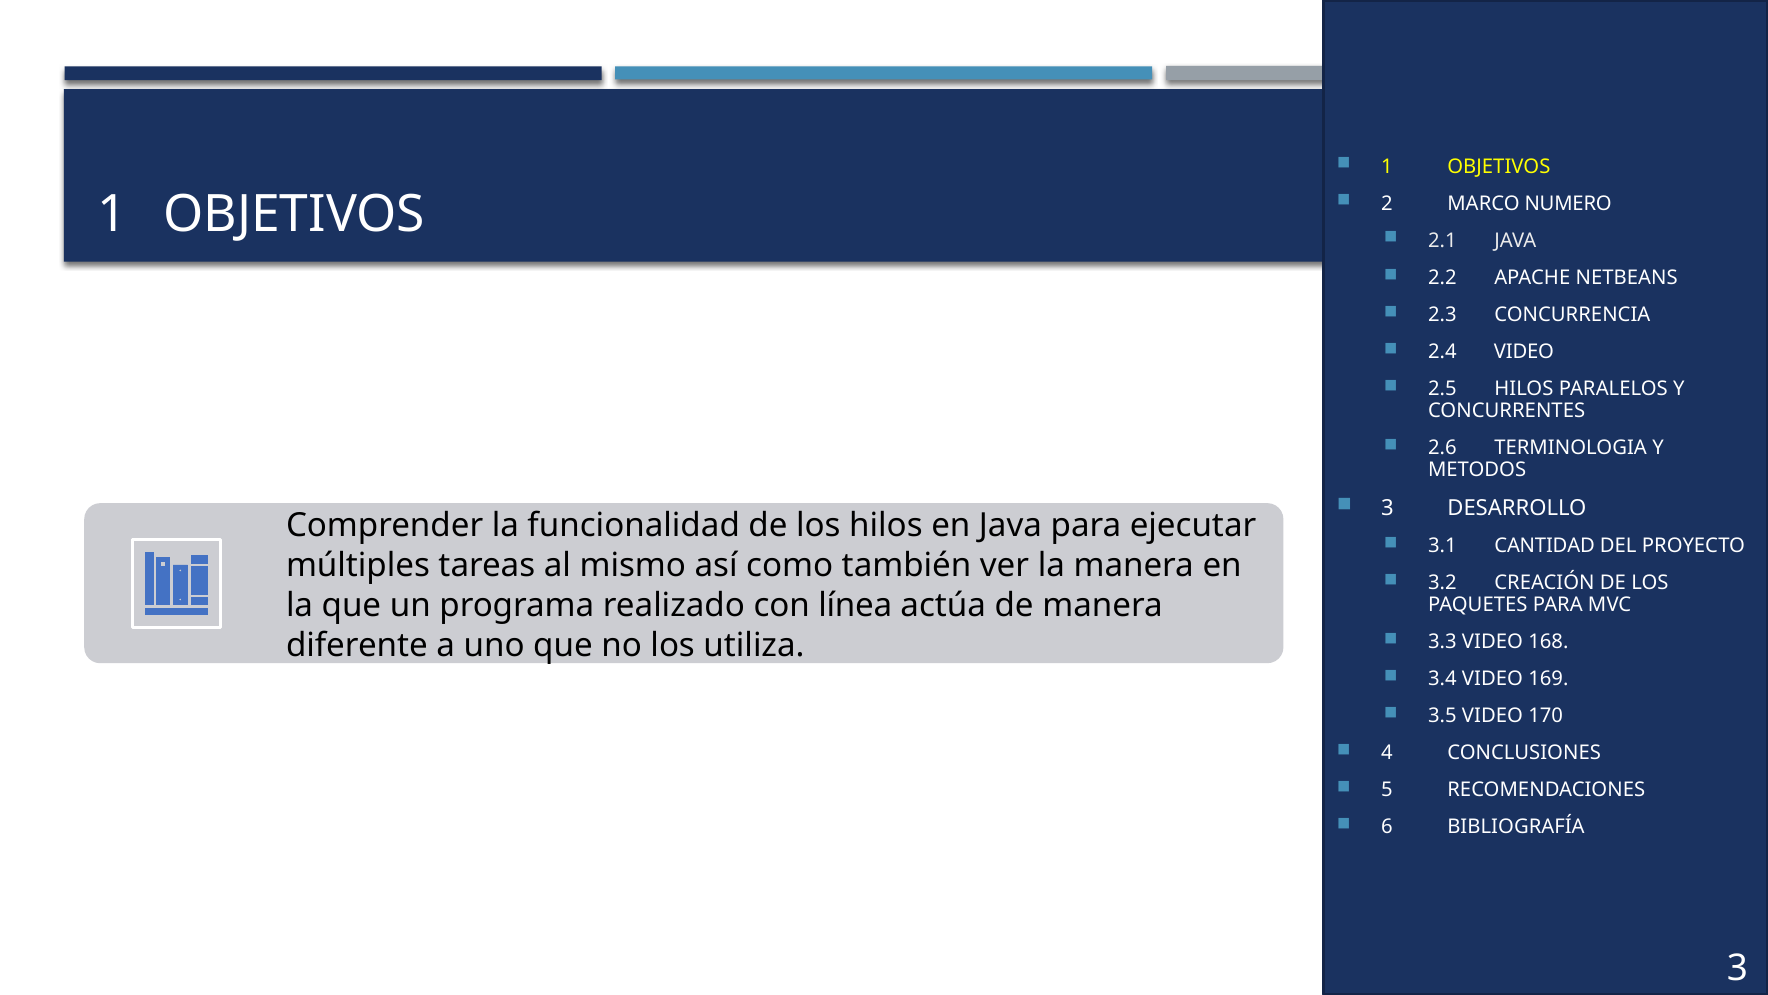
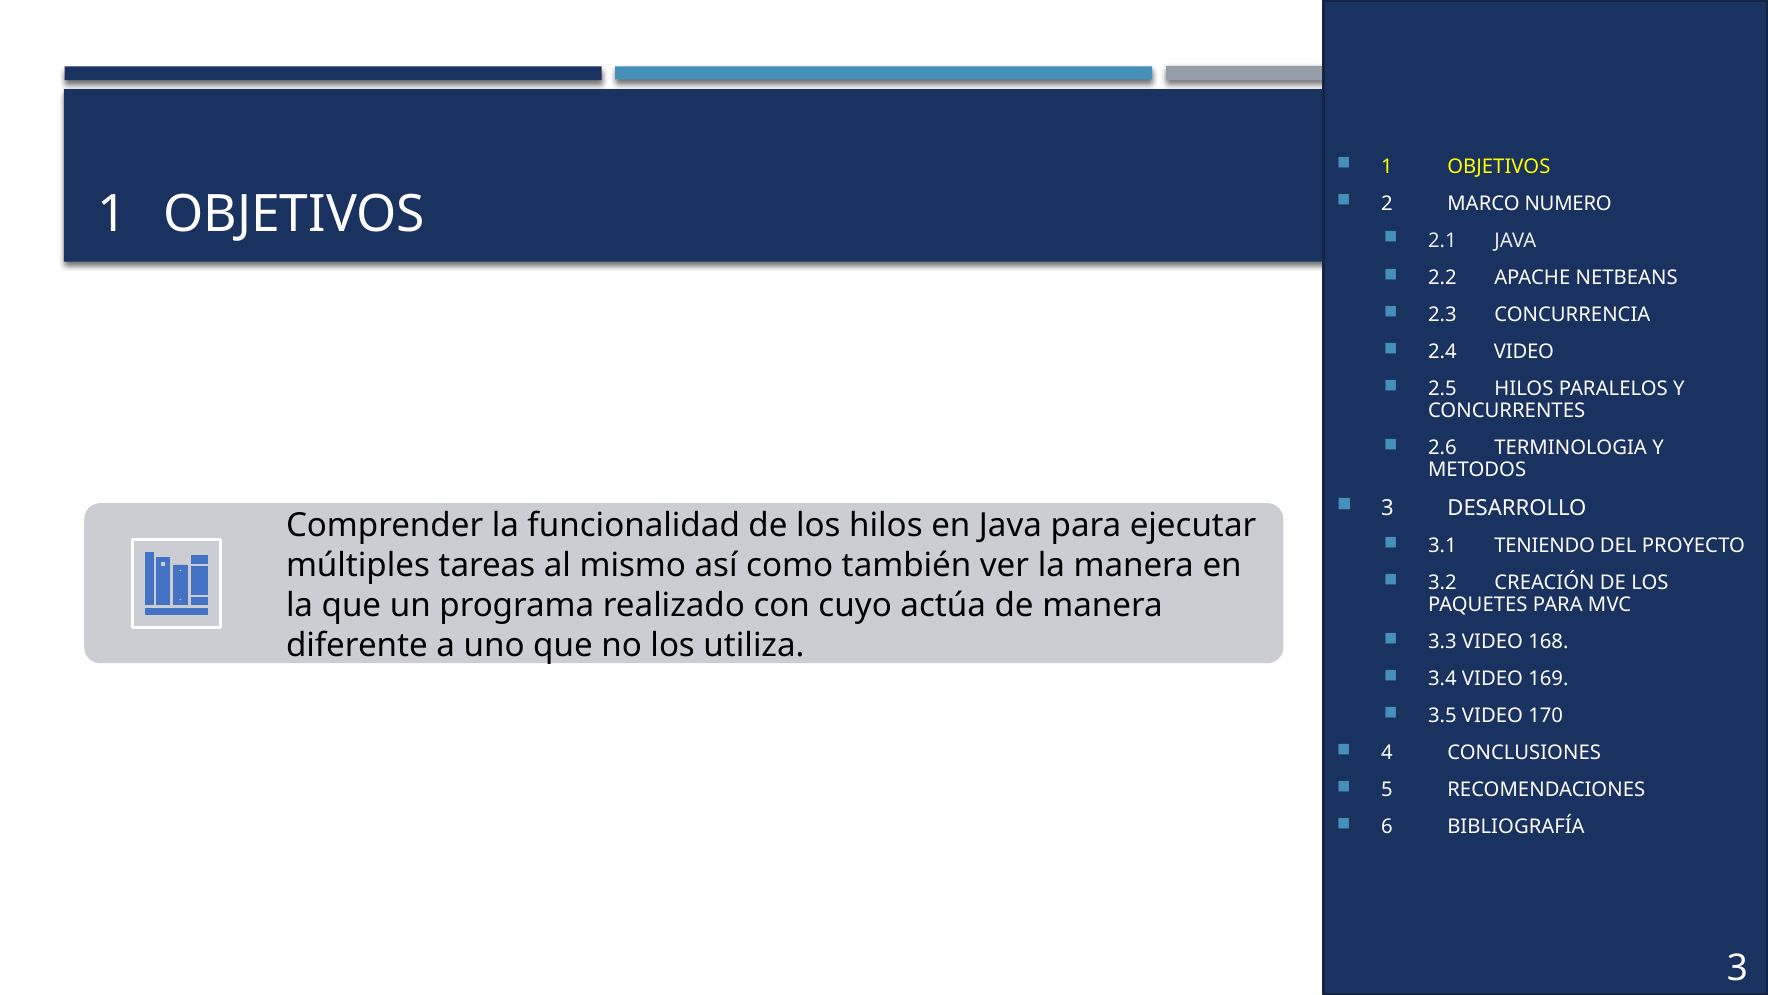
CANTIDAD: CANTIDAD -> TENIENDO
línea: línea -> cuyo
